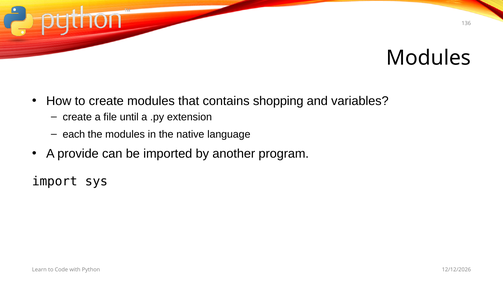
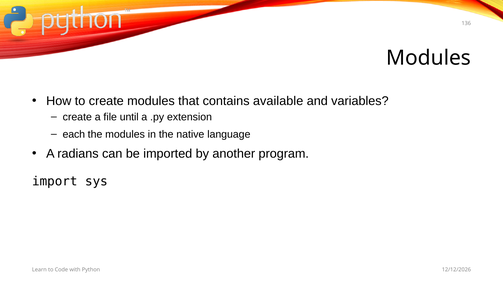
shopping: shopping -> available
provide: provide -> radians
